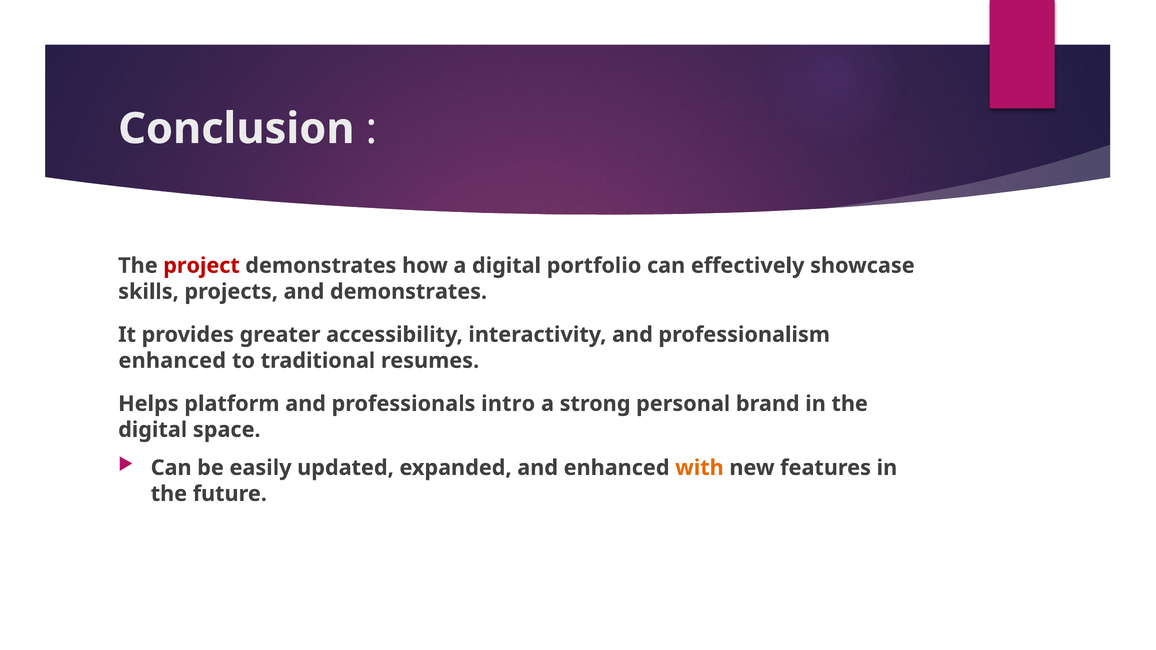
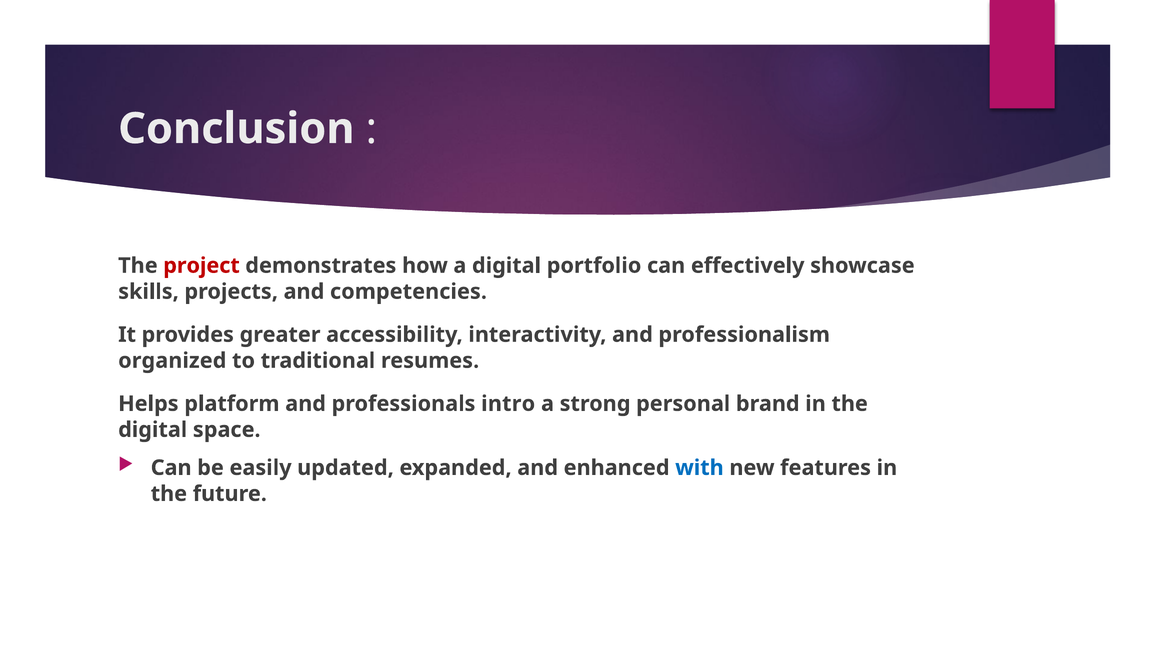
and demonstrates: demonstrates -> competencies
enhanced at (172, 361): enhanced -> organized
with colour: orange -> blue
